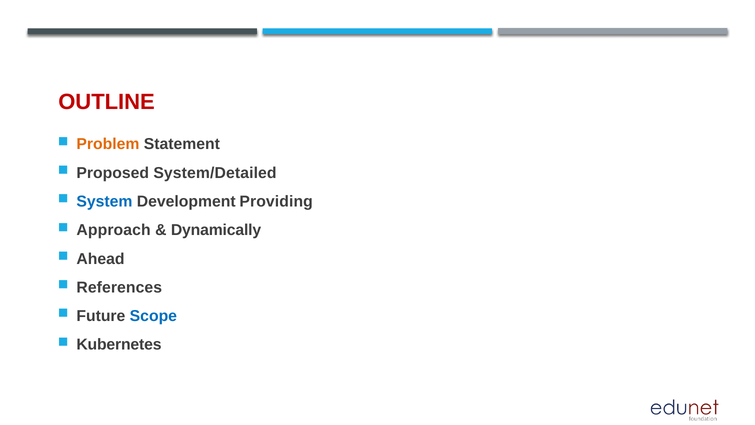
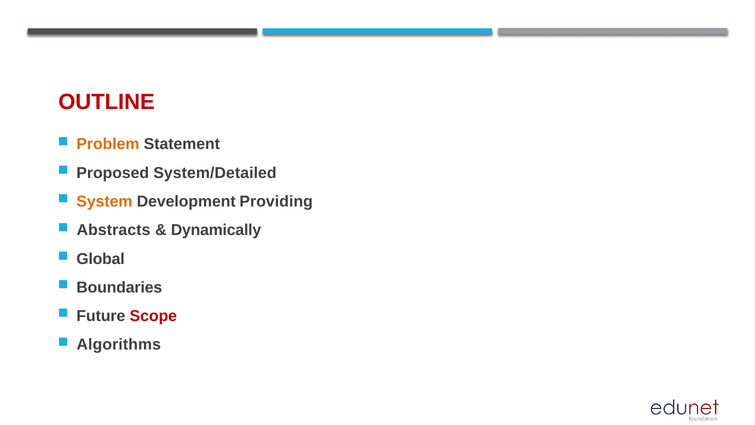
System colour: blue -> orange
Approach: Approach -> Abstracts
Ahead: Ahead -> Global
References: References -> Boundaries
Scope colour: blue -> red
Kubernetes: Kubernetes -> Algorithms
